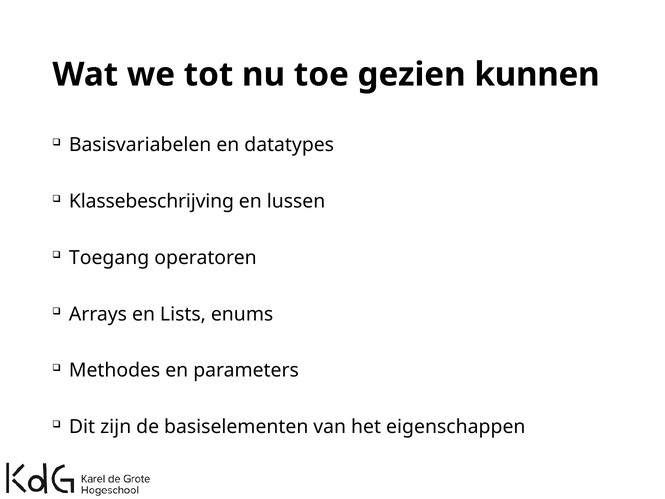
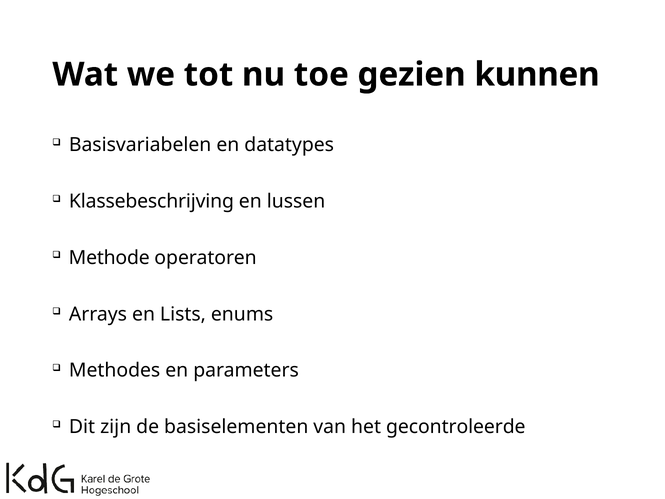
Toegang: Toegang -> Methode
eigenschappen: eigenschappen -> gecontroleerde
